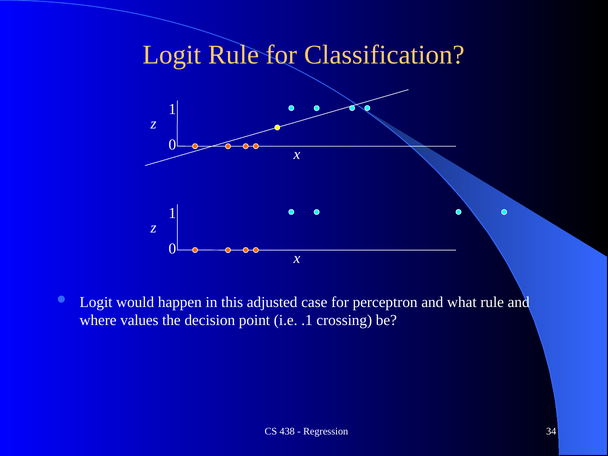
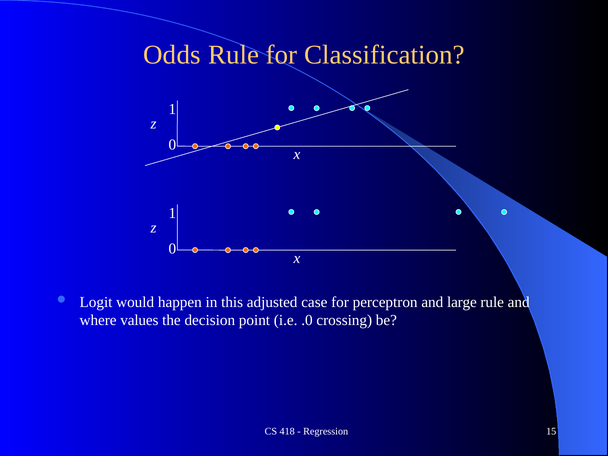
Logit at (172, 55): Logit -> Odds
what: what -> large
.1: .1 -> .0
438: 438 -> 418
34: 34 -> 15
